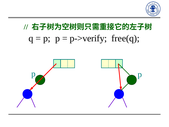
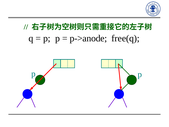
p->verify: p->verify -> p->anode
